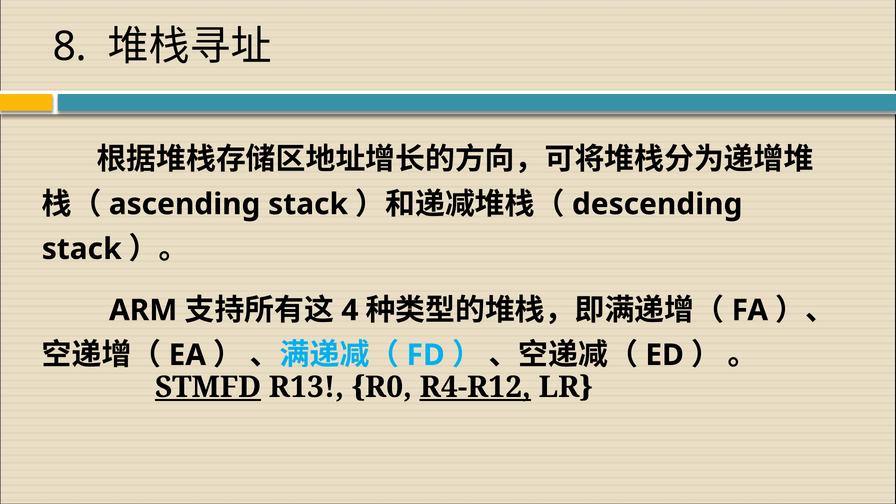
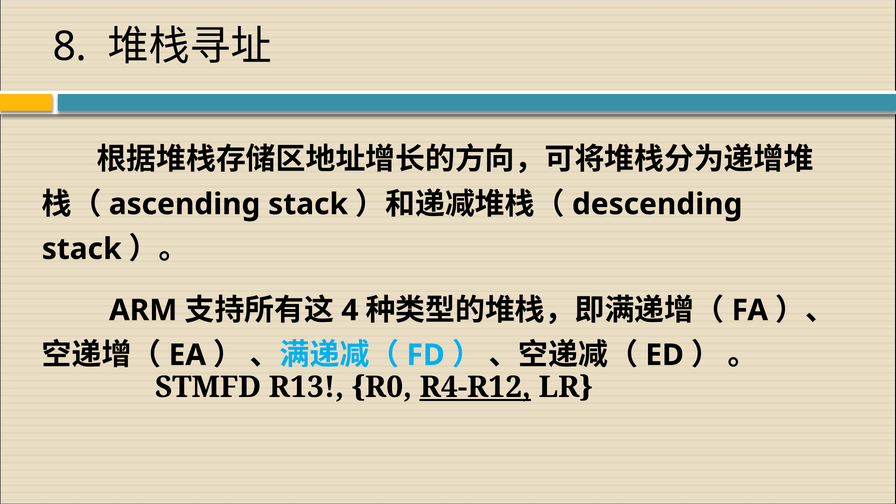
STMFD underline: present -> none
